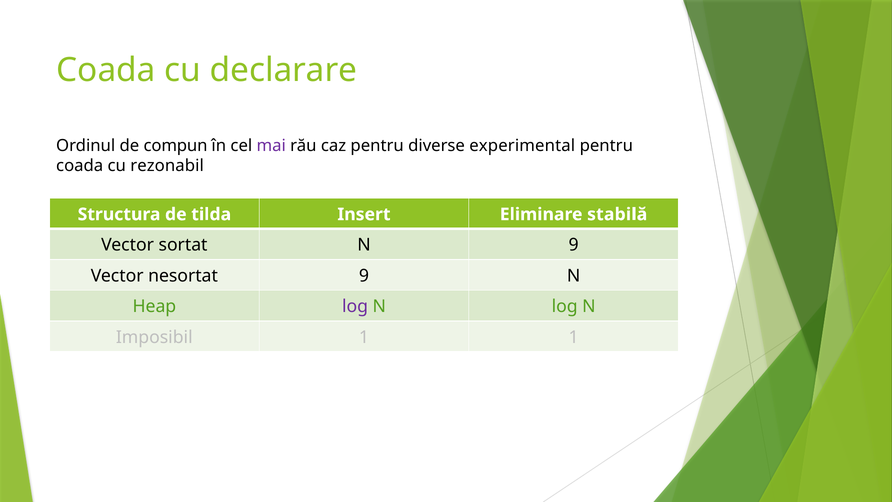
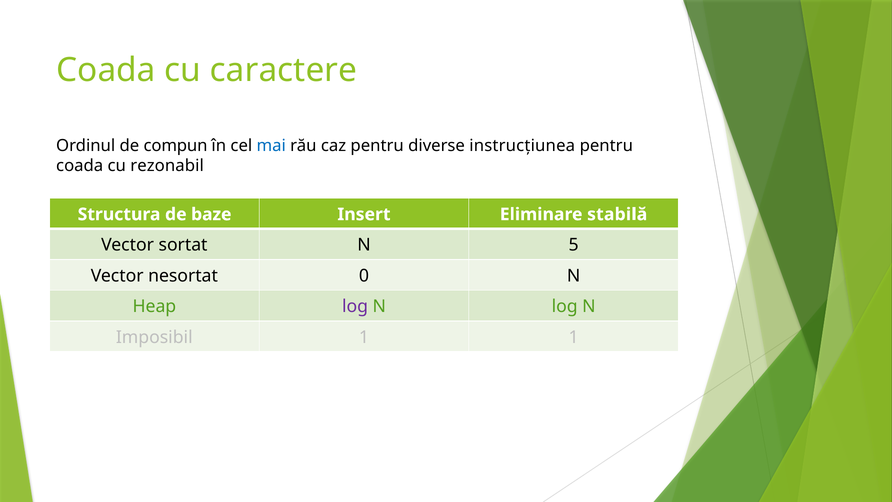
declarare: declarare -> caractere
mai colour: purple -> blue
experimental: experimental -> instrucțiunea
tilda: tilda -> baze
N 9: 9 -> 5
nesortat 9: 9 -> 0
